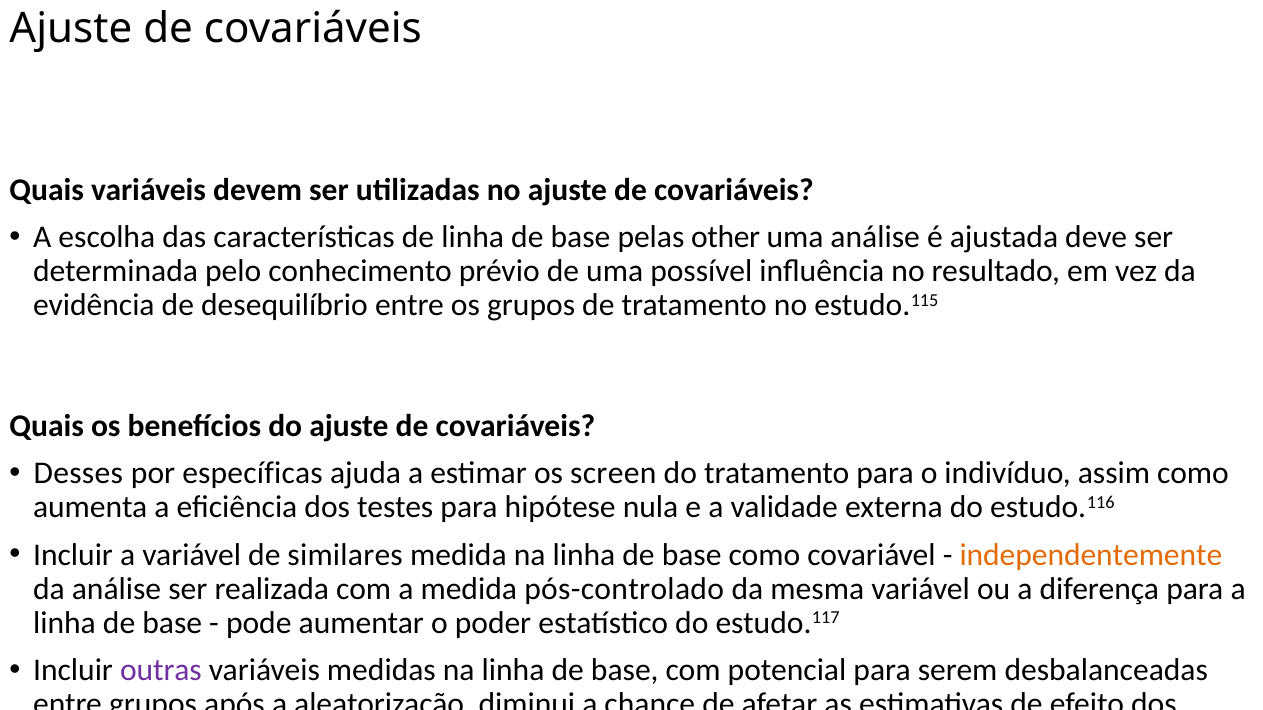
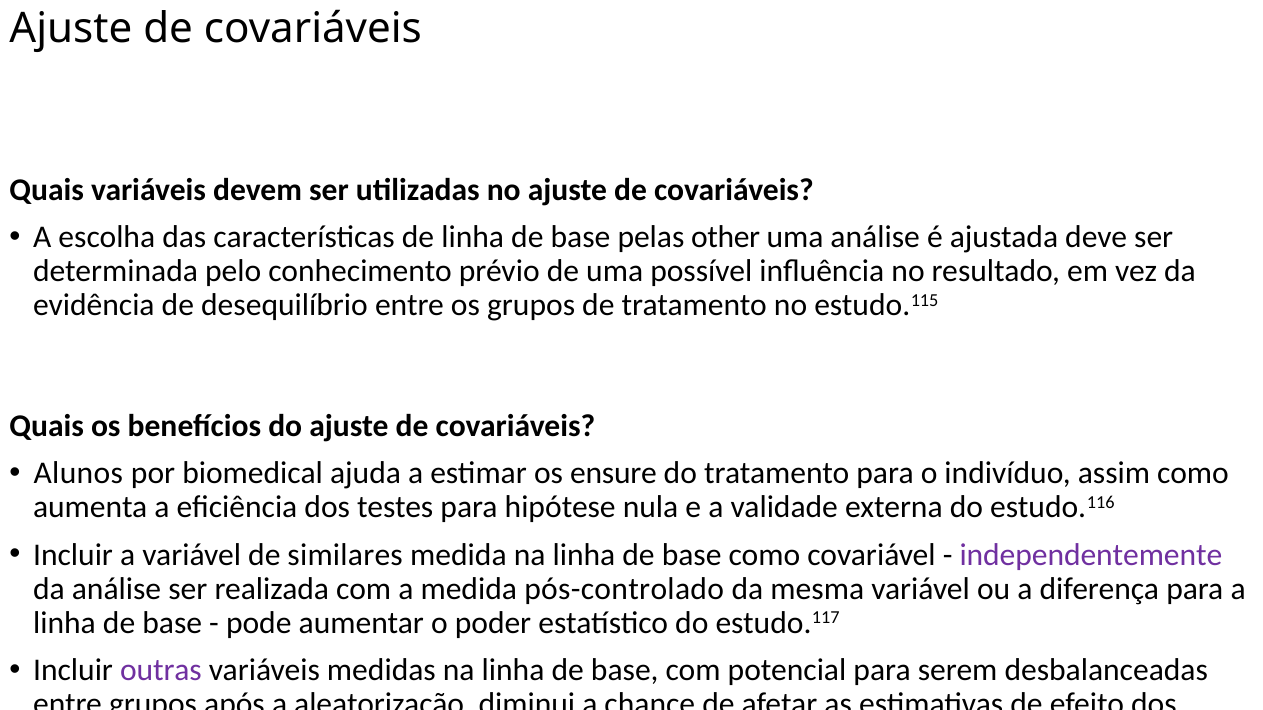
Desses: Desses -> Alunos
específicas: específicas -> biomedical
screen: screen -> ensure
independentemente colour: orange -> purple
